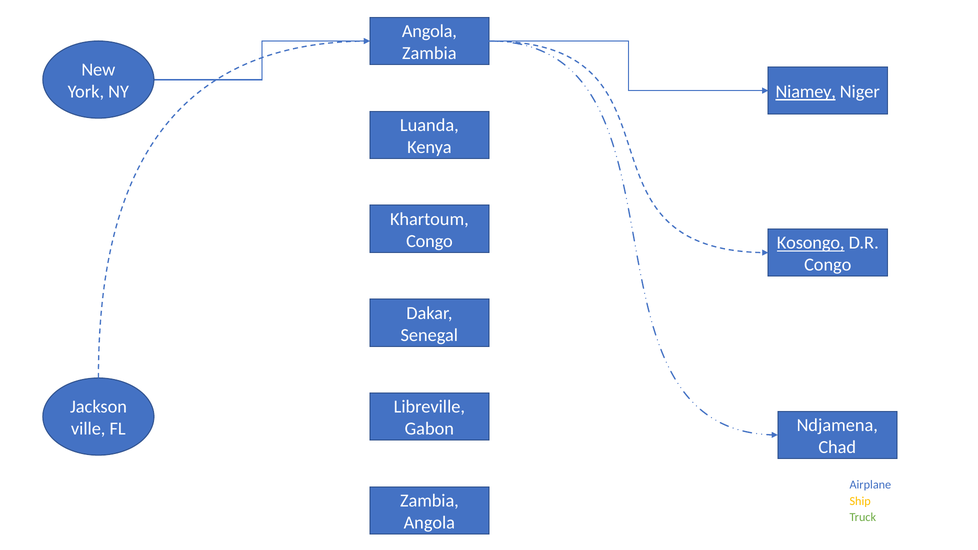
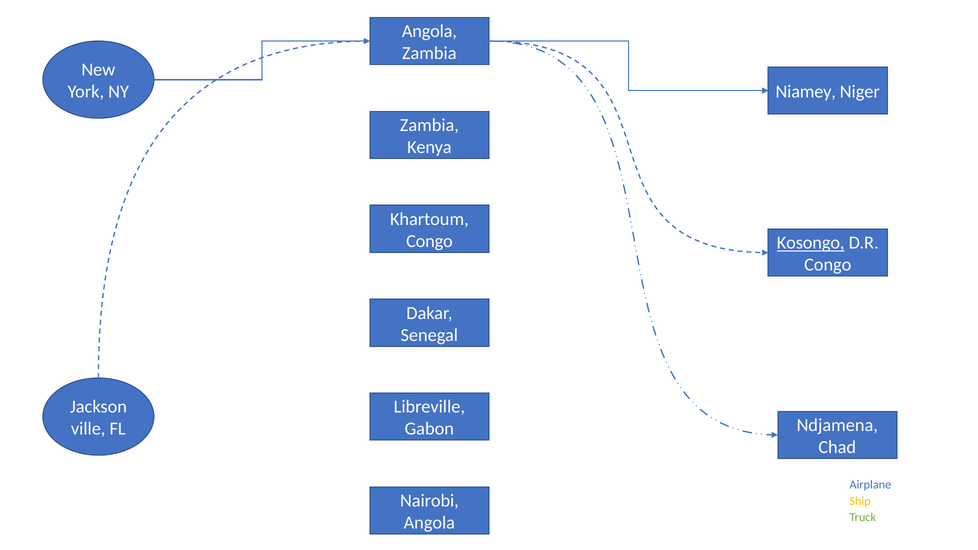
Niamey underline: present -> none
Luanda at (429, 125): Luanda -> Zambia
Zambia at (429, 501): Zambia -> Nairobi
